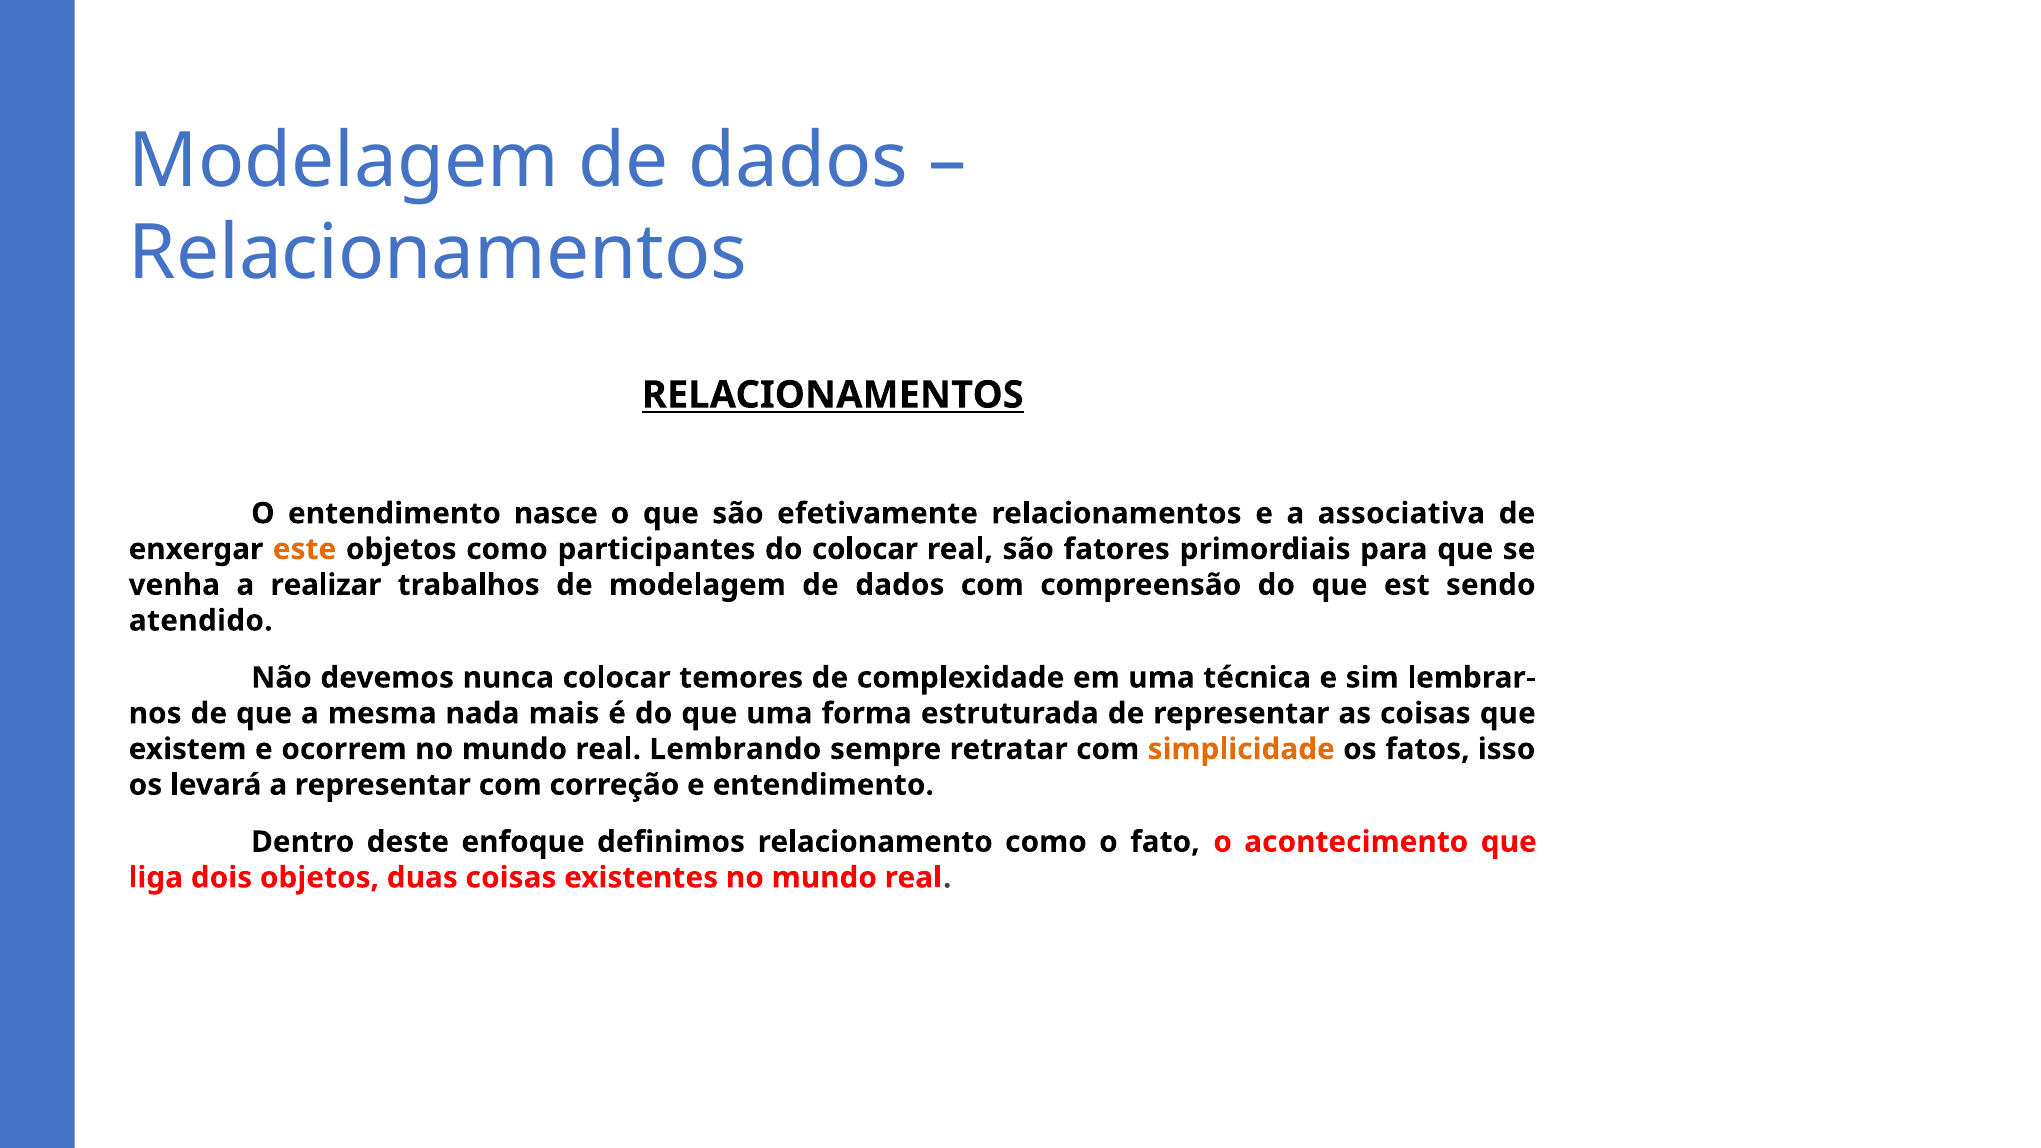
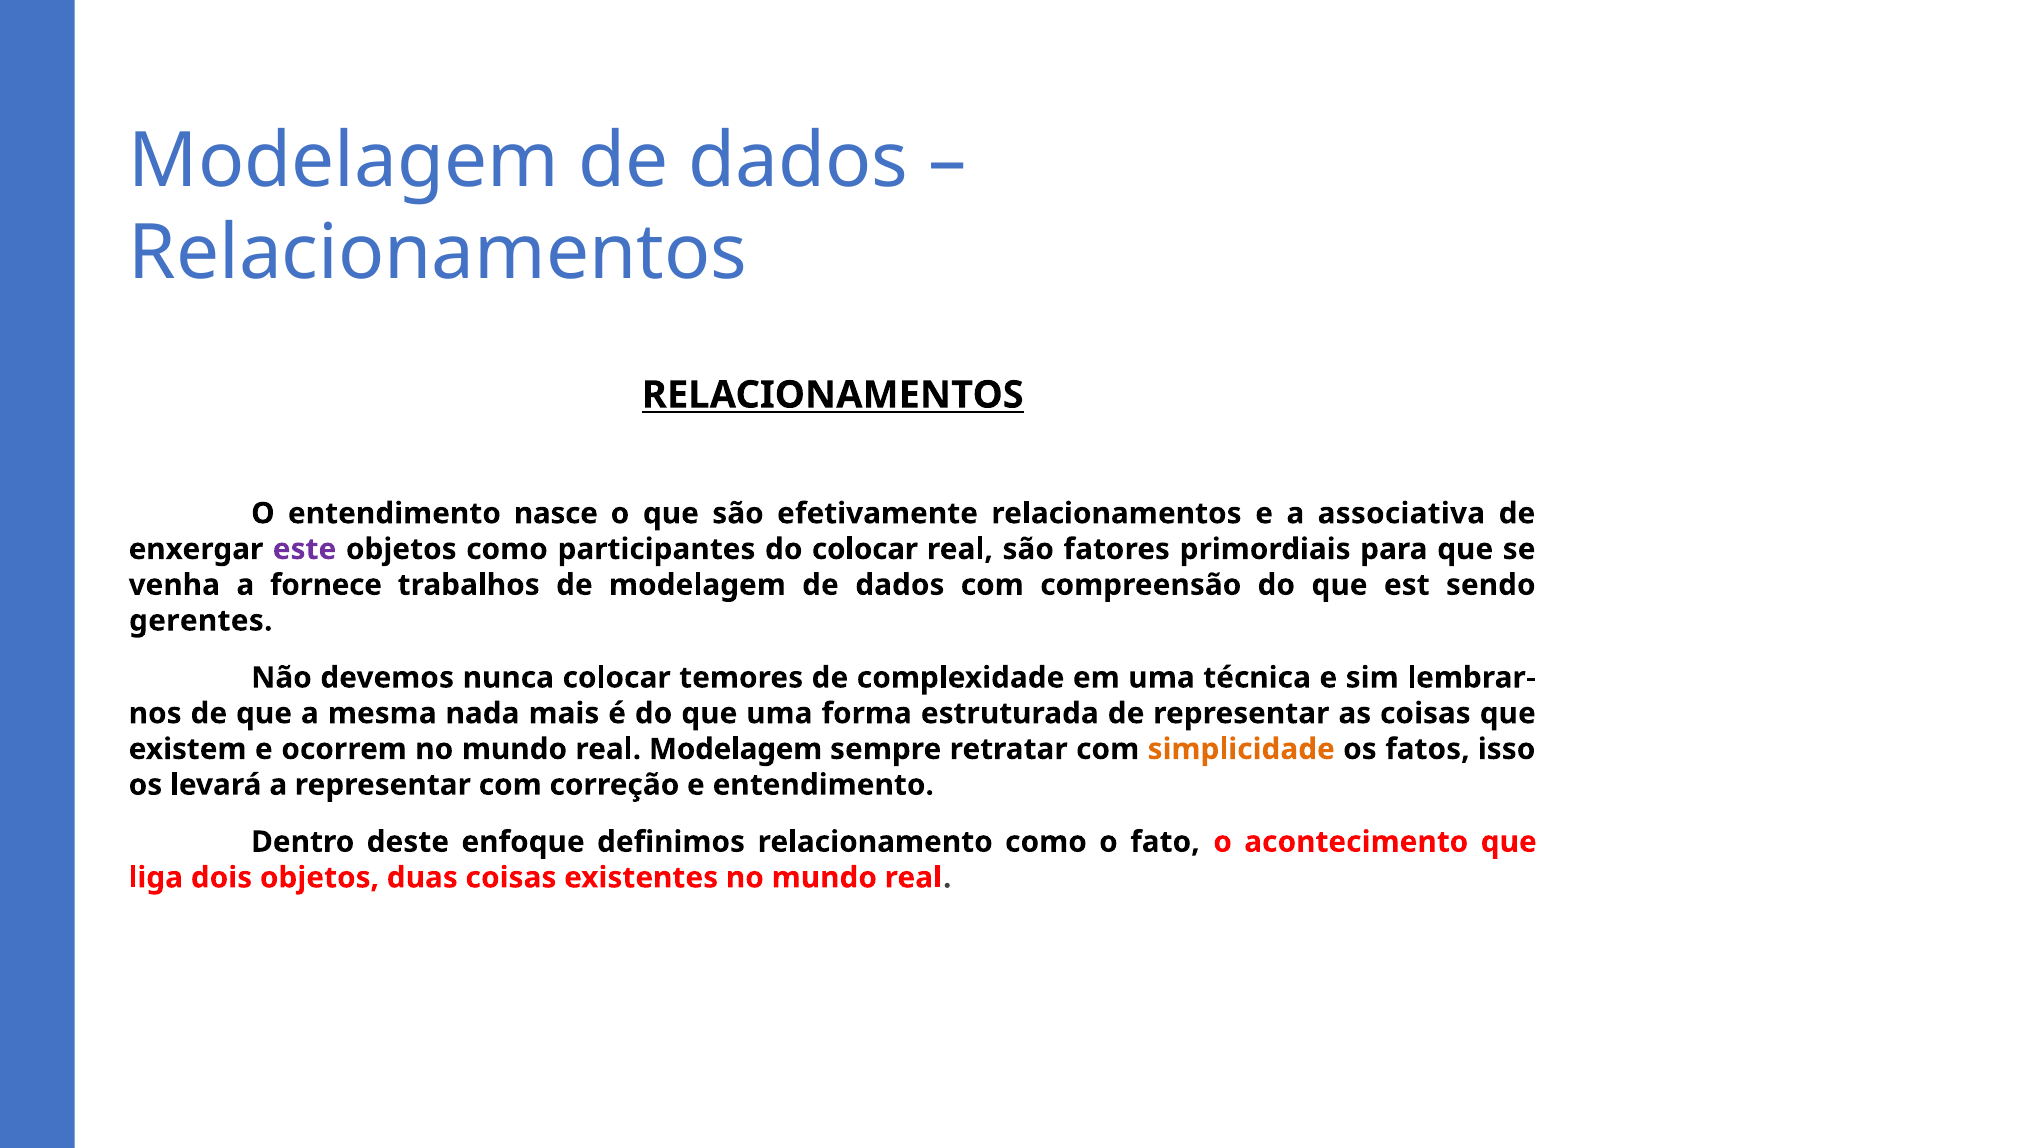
este colour: orange -> purple
realizar: realizar -> fornece
atendido: atendido -> gerentes
real Lembrando: Lembrando -> Modelagem
